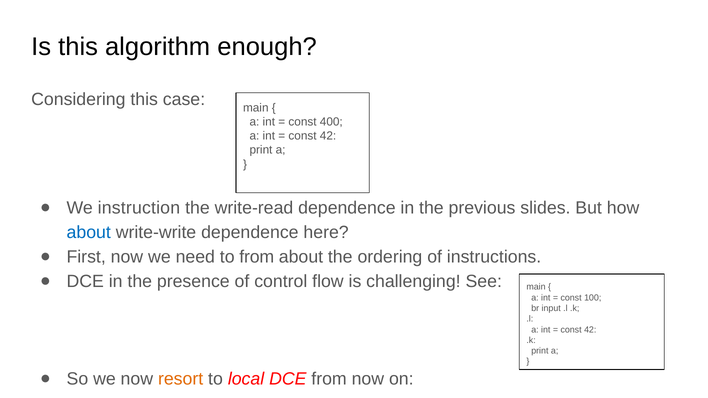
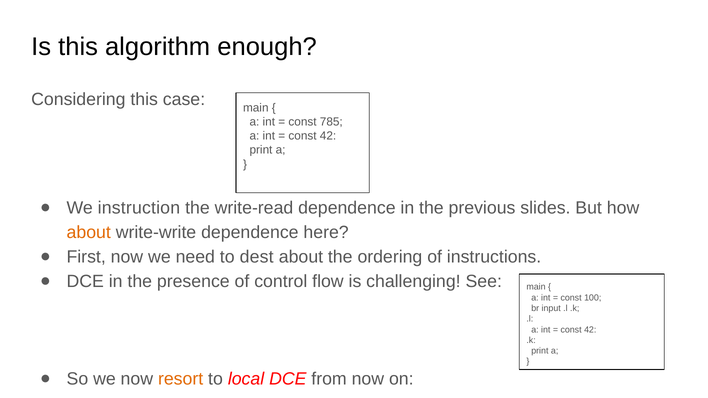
400: 400 -> 785
about at (89, 233) colour: blue -> orange
to from: from -> dest
